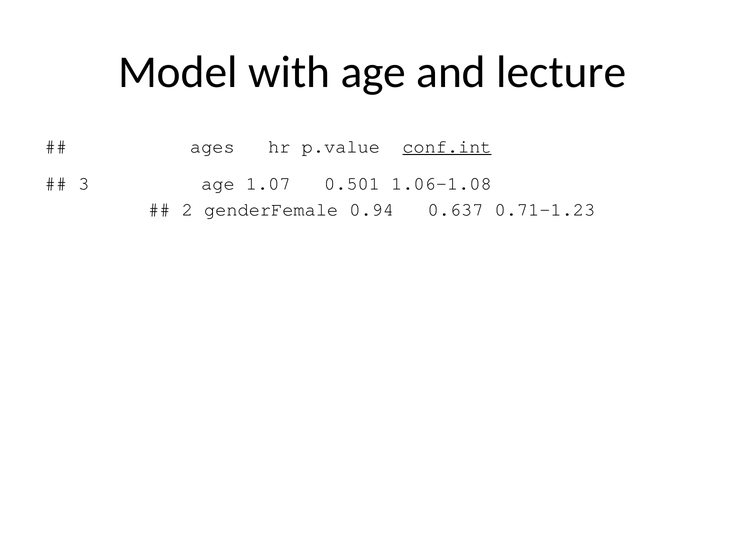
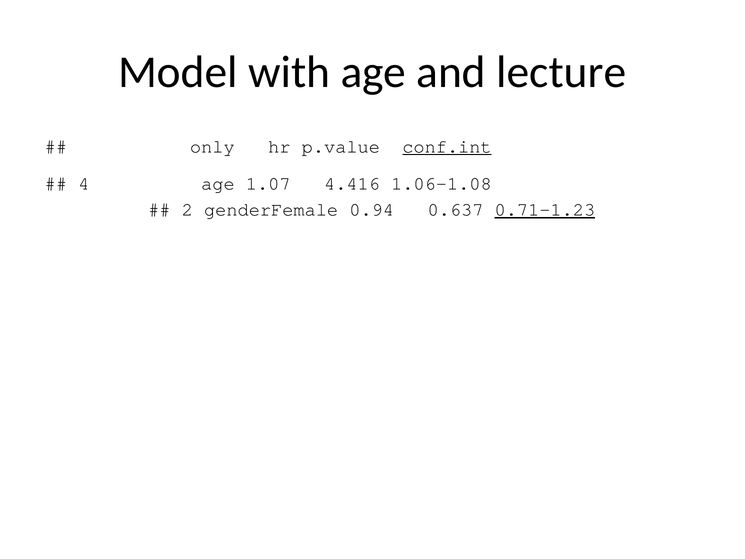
ages: ages -> only
3: 3 -> 4
0.501: 0.501 -> 4.416
0.71-1.23 underline: none -> present
